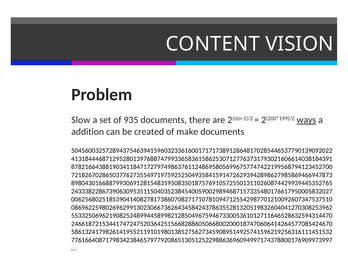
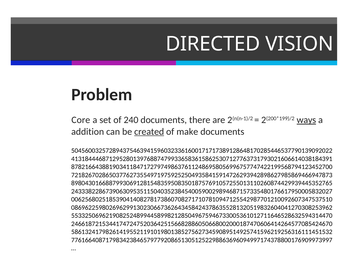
CONTENT: CONTENT -> DIRECTED
Slow: Slow -> Core
935: 935 -> 240
created underline: none -> present
